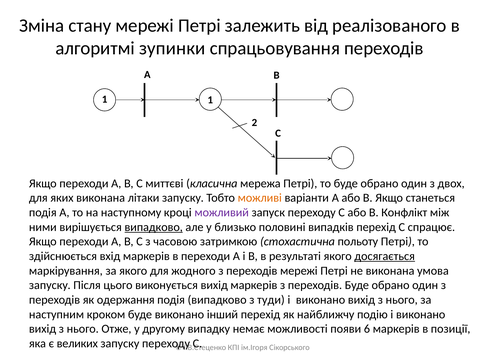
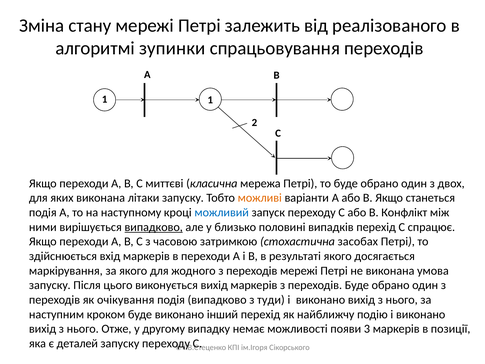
можливий colour: purple -> blue
польоту: польоту -> засобах
досягається underline: present -> none
одержання: одержання -> очікування
6: 6 -> 3
великих: великих -> деталей
